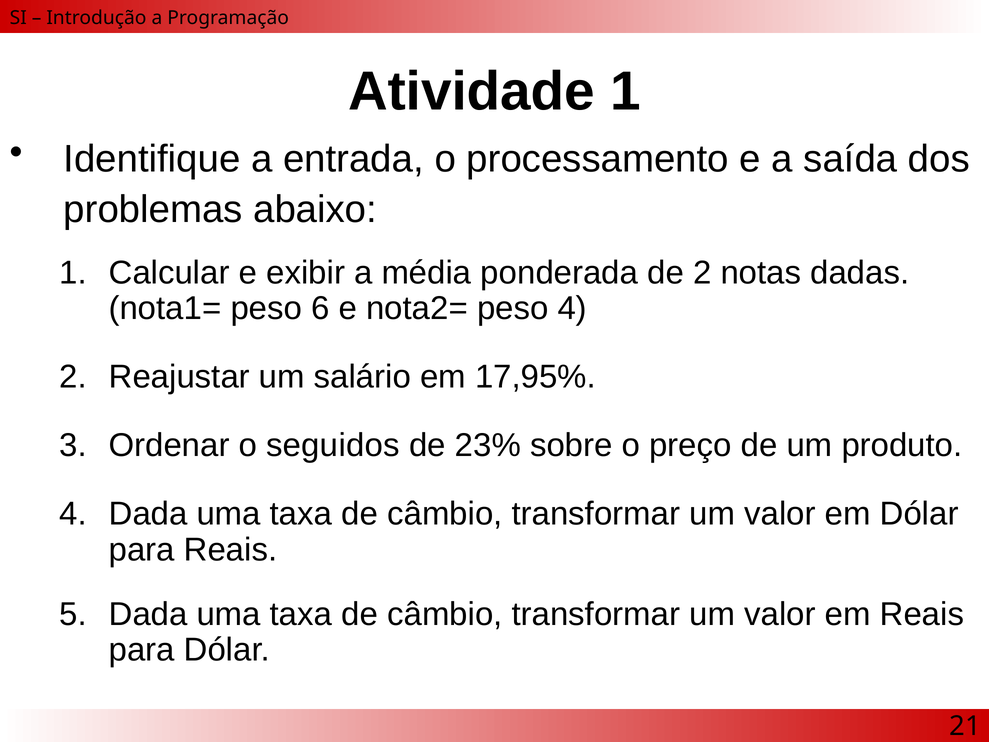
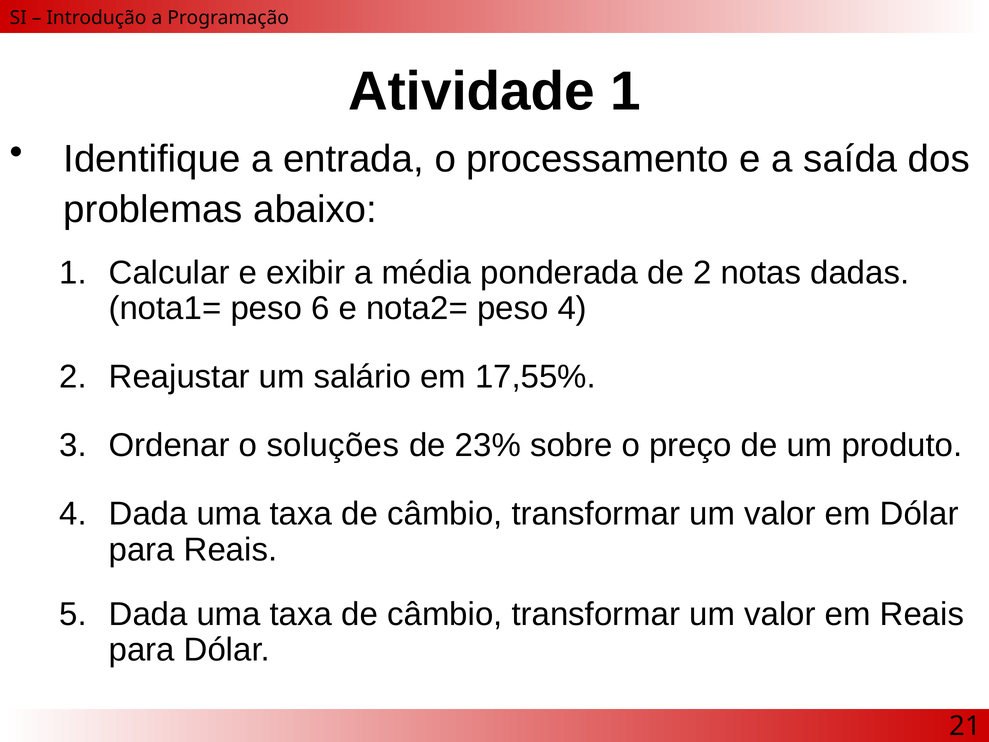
17,95%: 17,95% -> 17,55%
seguidos: seguidos -> soluções
